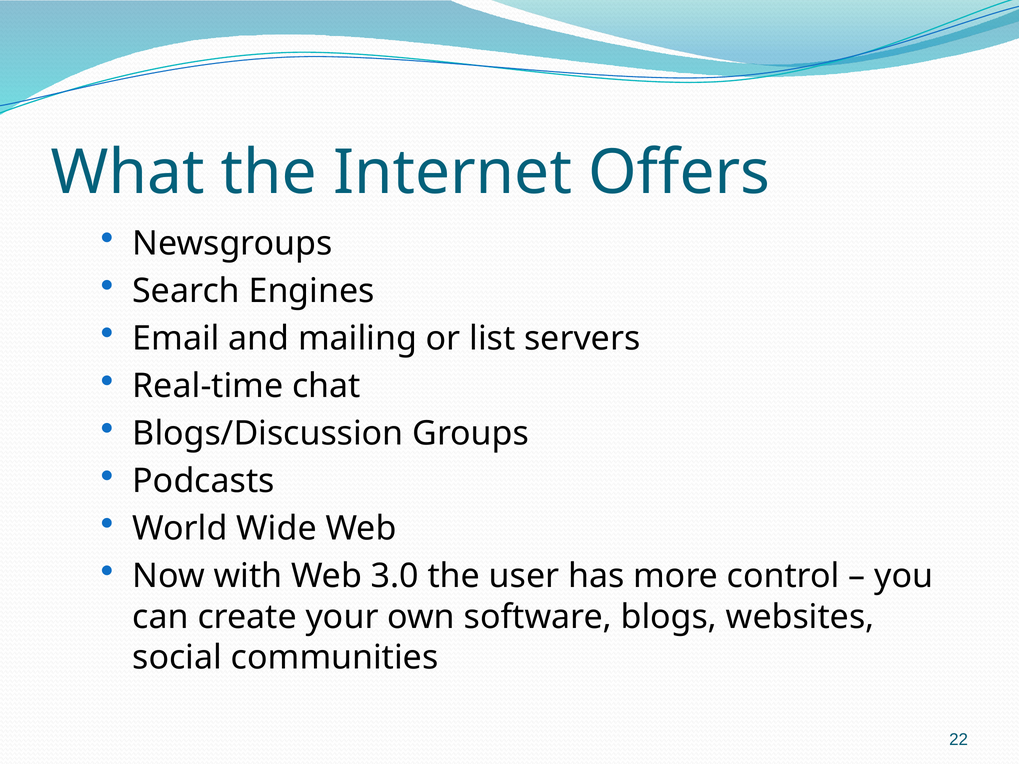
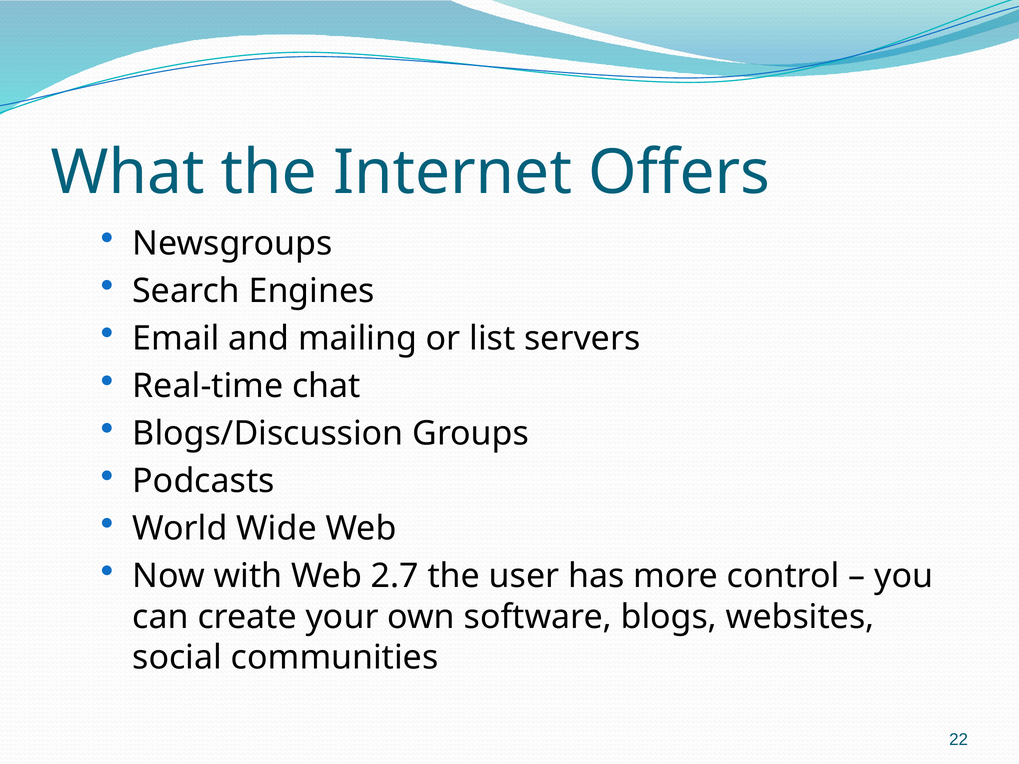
3.0: 3.0 -> 2.7
